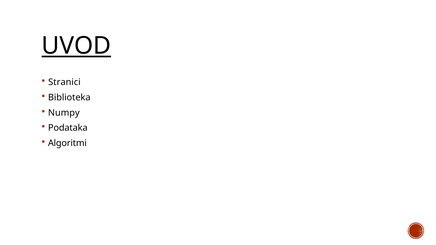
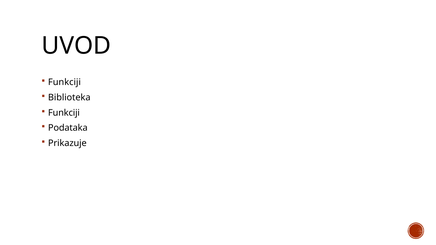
UVOD underline: present -> none
Stranici at (64, 82): Stranici -> Funkciji
Numpy at (64, 113): Numpy -> Funkciji
Algoritmi: Algoritmi -> Prikazuje
